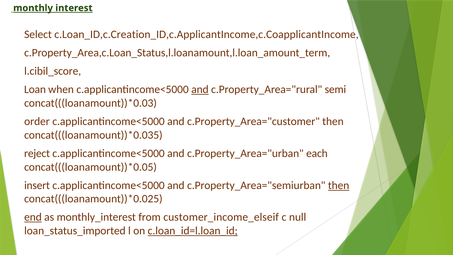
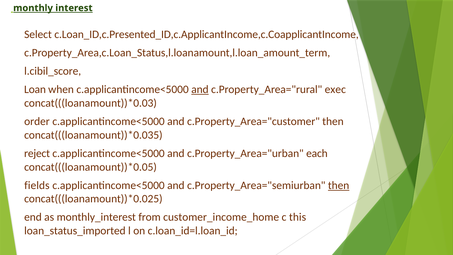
c.Loan_ID,c.Creation_ID,c.ApplicantIncome,c.CoapplicantIncome: c.Loan_ID,c.Creation_ID,c.ApplicantIncome,c.CoapplicantIncome -> c.Loan_ID,c.Presented_ID,c.ApplicantIncome,c.CoapplicantIncome
semi: semi -> exec
insert: insert -> fields
end underline: present -> none
customer_income_elseif: customer_income_elseif -> customer_income_home
null: null -> this
c.loan_id=l.loan_id underline: present -> none
